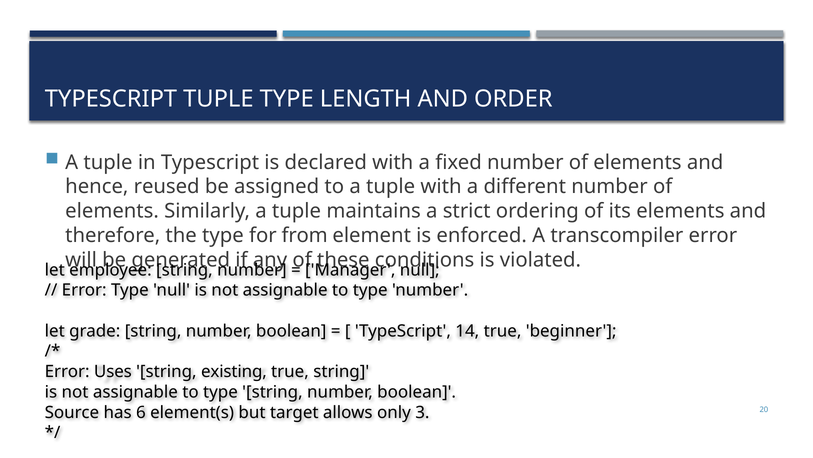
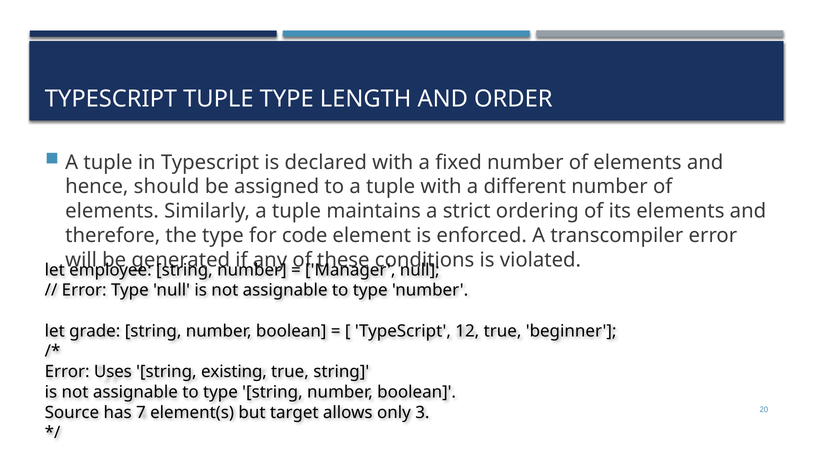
reused: reused -> should
from: from -> code
14: 14 -> 12
6: 6 -> 7
